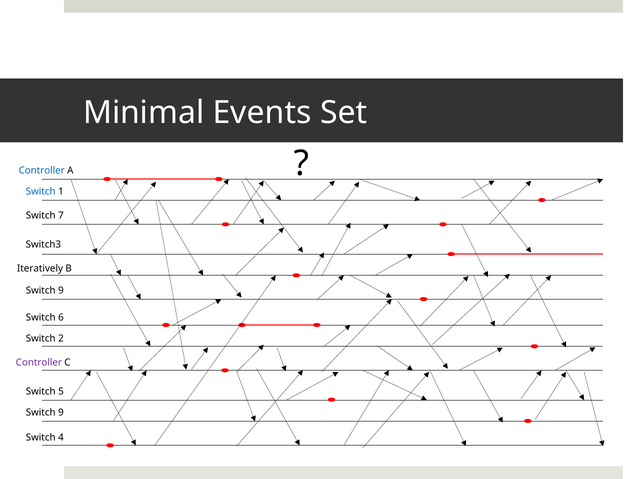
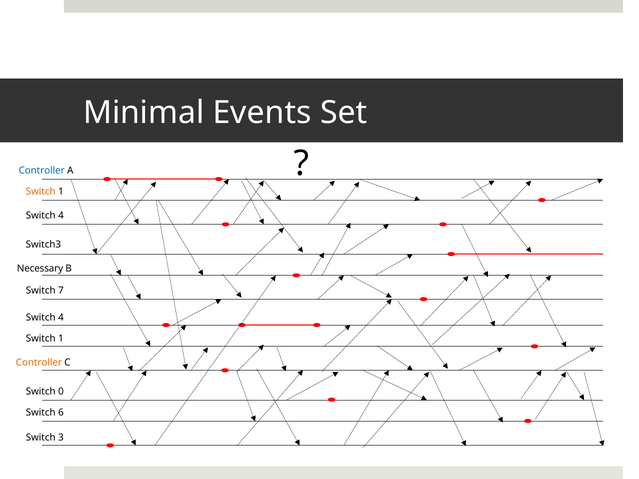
Switch at (41, 192) colour: blue -> orange
7 at (61, 216): 7 -> 4
Iteratively: Iteratively -> Necessary
9 at (61, 291): 9 -> 7
6 at (61, 318): 6 -> 4
2 at (61, 339): 2 -> 1
Controller at (39, 363) colour: purple -> orange
5: 5 -> 0
9 at (61, 413): 9 -> 6
4: 4 -> 3
